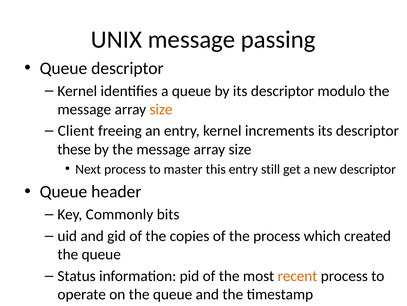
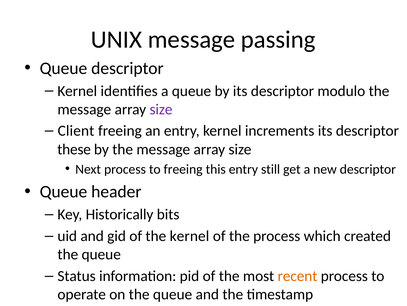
size at (161, 109) colour: orange -> purple
to master: master -> freeing
Commonly: Commonly -> Historically
the copies: copies -> kernel
